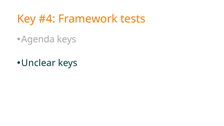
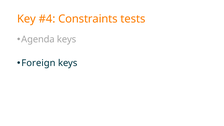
Framework: Framework -> Constraints
Unclear: Unclear -> Foreign
